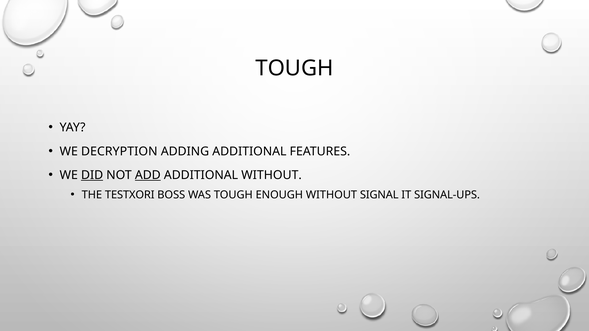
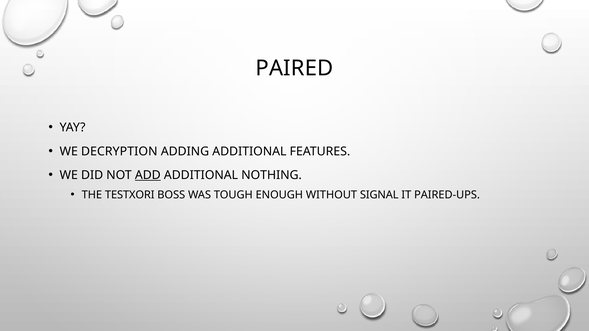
TOUGH at (295, 68): TOUGH -> PAIRED
DID underline: present -> none
ADDITIONAL WITHOUT: WITHOUT -> NOTHING
SIGNAL-UPS: SIGNAL-UPS -> PAIRED-UPS
